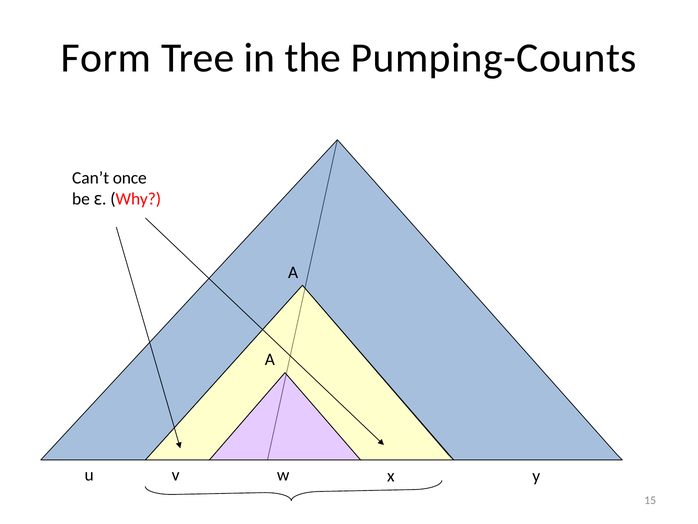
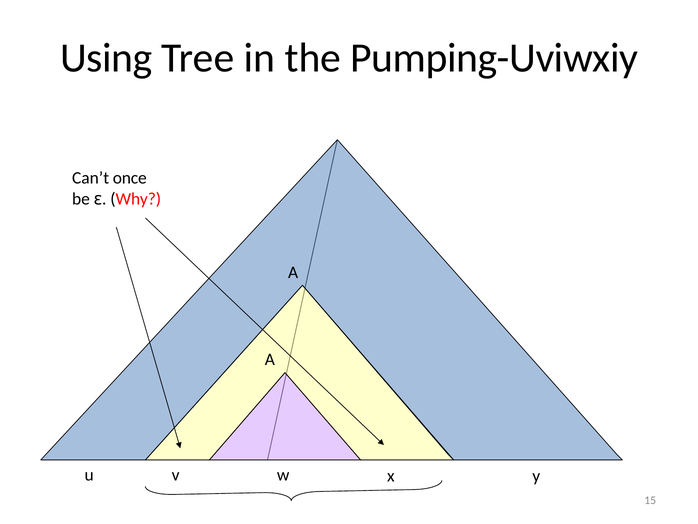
Form: Form -> Using
Pumping-Counts: Pumping-Counts -> Pumping-Uviwxiy
